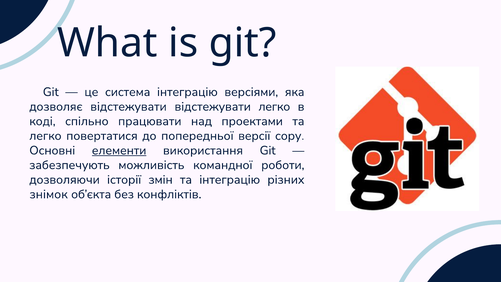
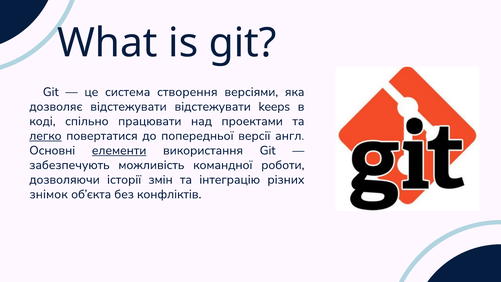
система інтеграцію: інтеграцію -> створення
відстежувати легко: легко -> keeps
легко at (45, 136) underline: none -> present
copy: copy -> англ
